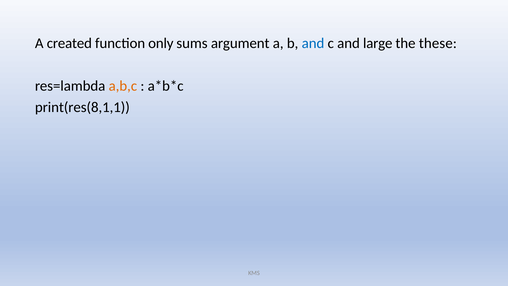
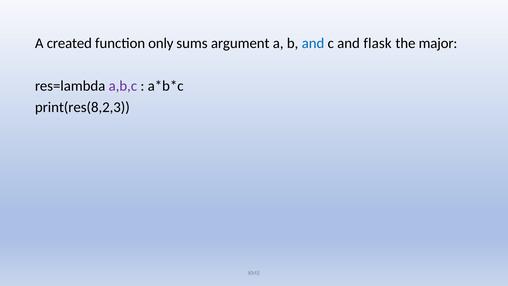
large: large -> flask
these: these -> major
a,b,c colour: orange -> purple
print(res(8,1,1: print(res(8,1,1 -> print(res(8,2,3
